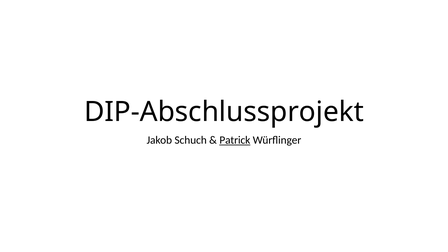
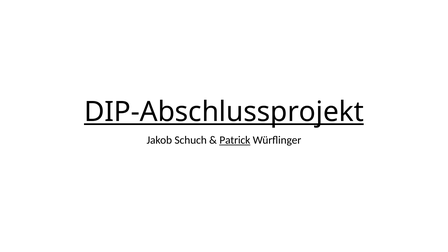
DIP-Abschlussprojekt underline: none -> present
